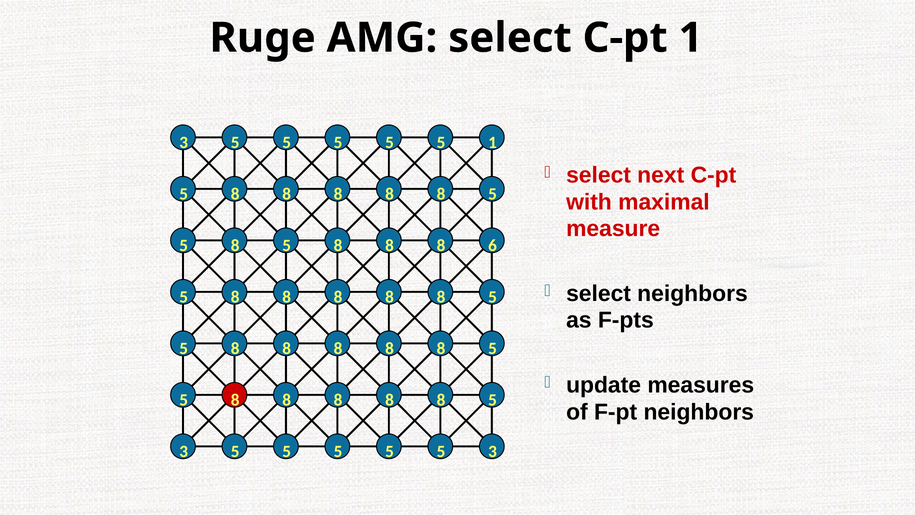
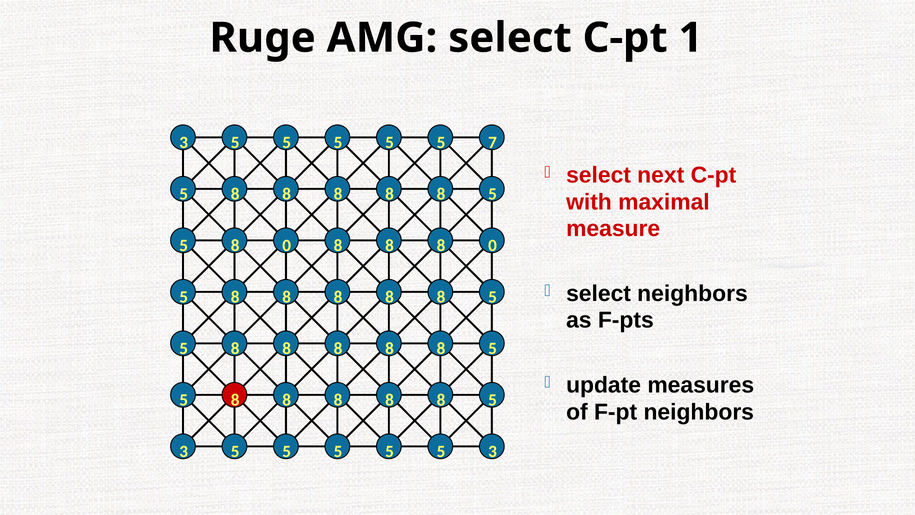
5 1: 1 -> 7
5 8 5: 5 -> 0
8 8 6: 6 -> 0
